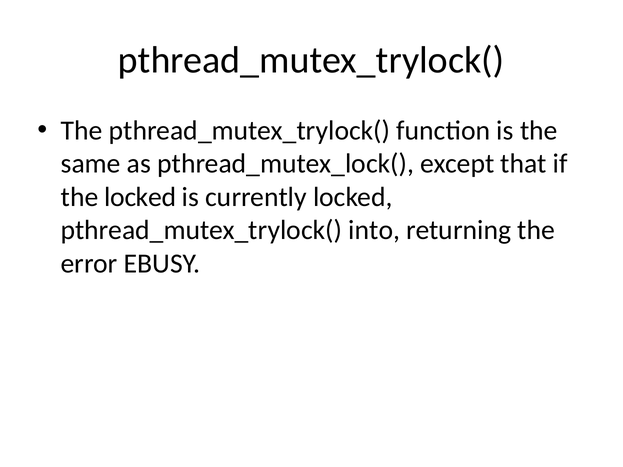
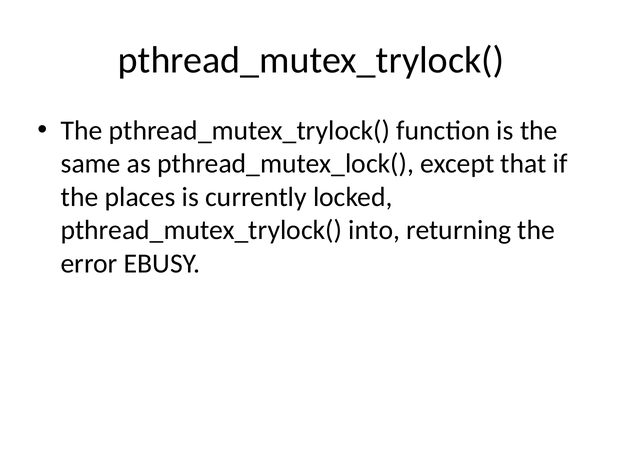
the locked: locked -> places
